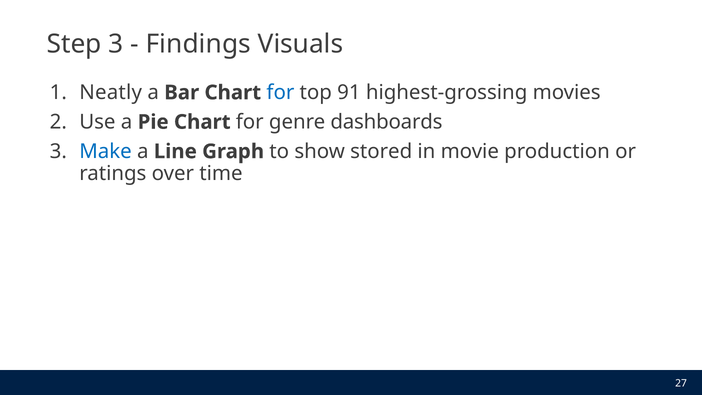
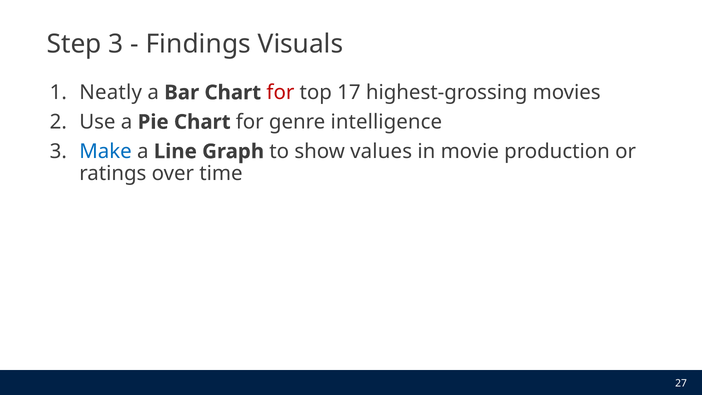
for at (280, 93) colour: blue -> red
91: 91 -> 17
dashboards: dashboards -> intelligence
stored: stored -> values
